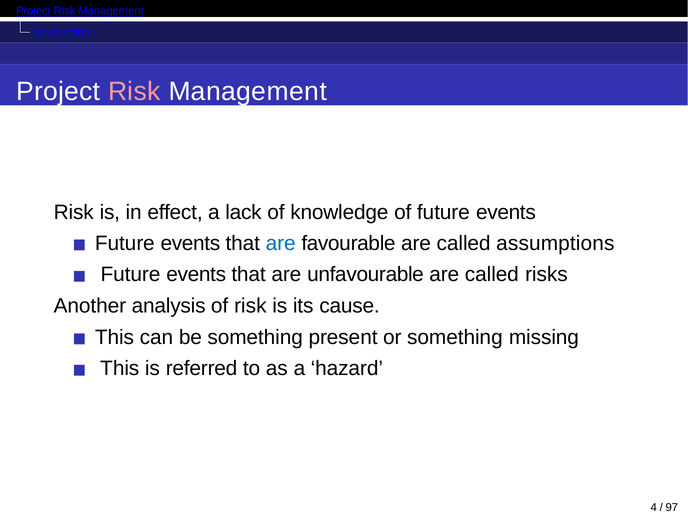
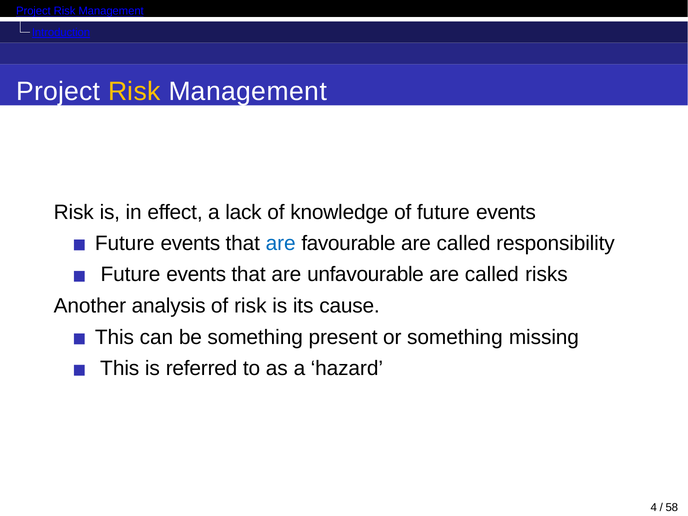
Risk at (134, 91) colour: pink -> yellow
assumptions: assumptions -> responsibility
97: 97 -> 58
